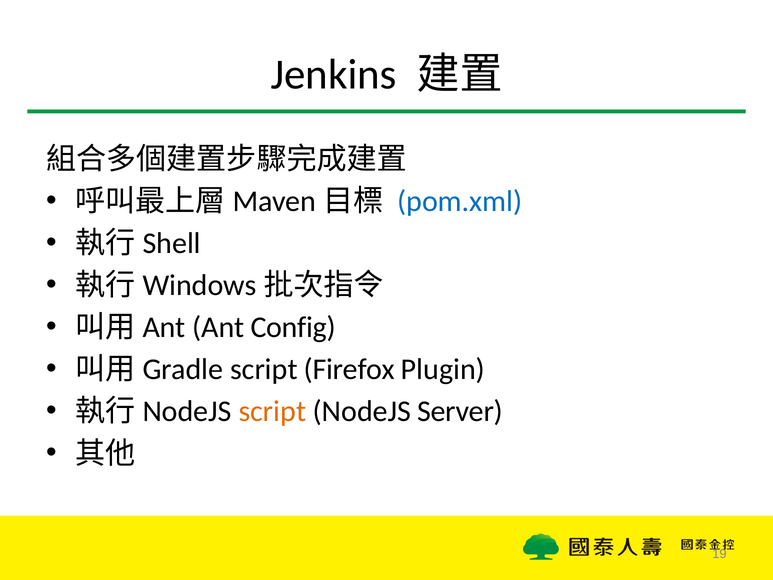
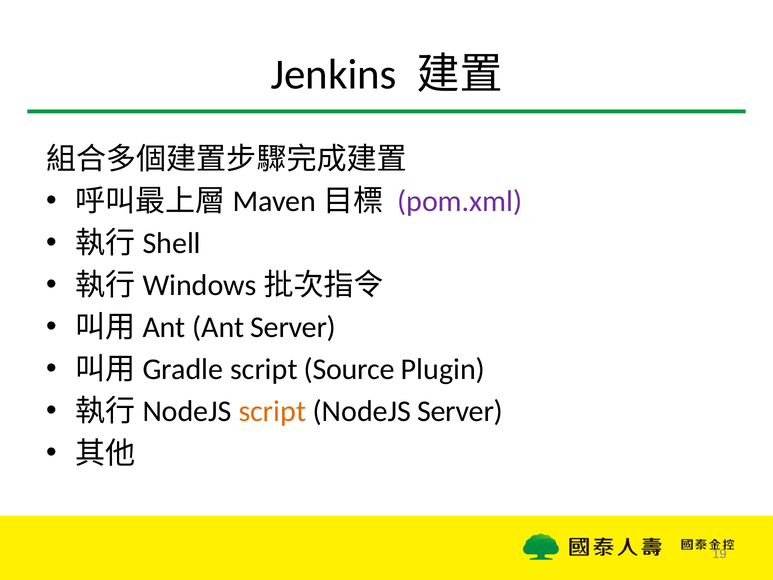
pom.xml colour: blue -> purple
Ant Config: Config -> Server
Firefox: Firefox -> Source
